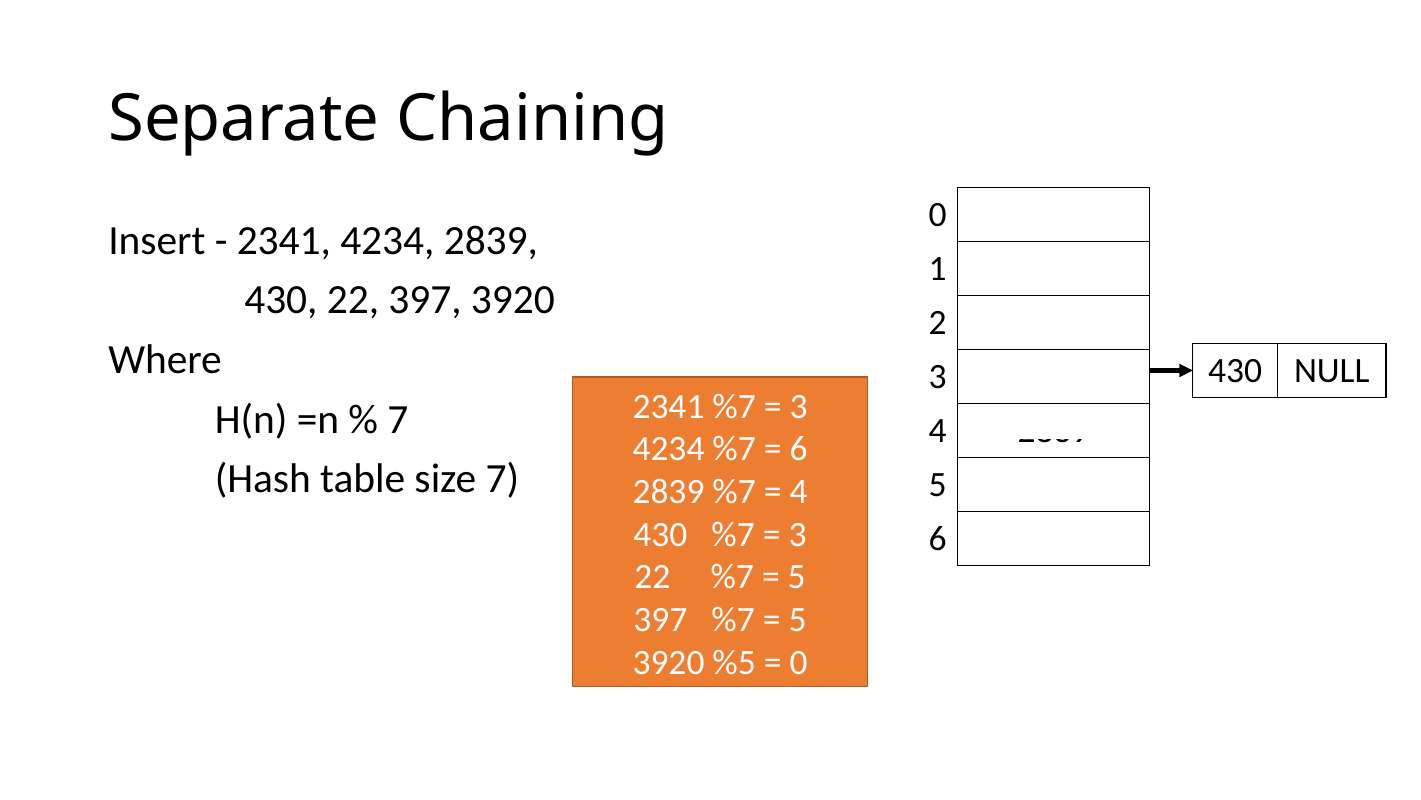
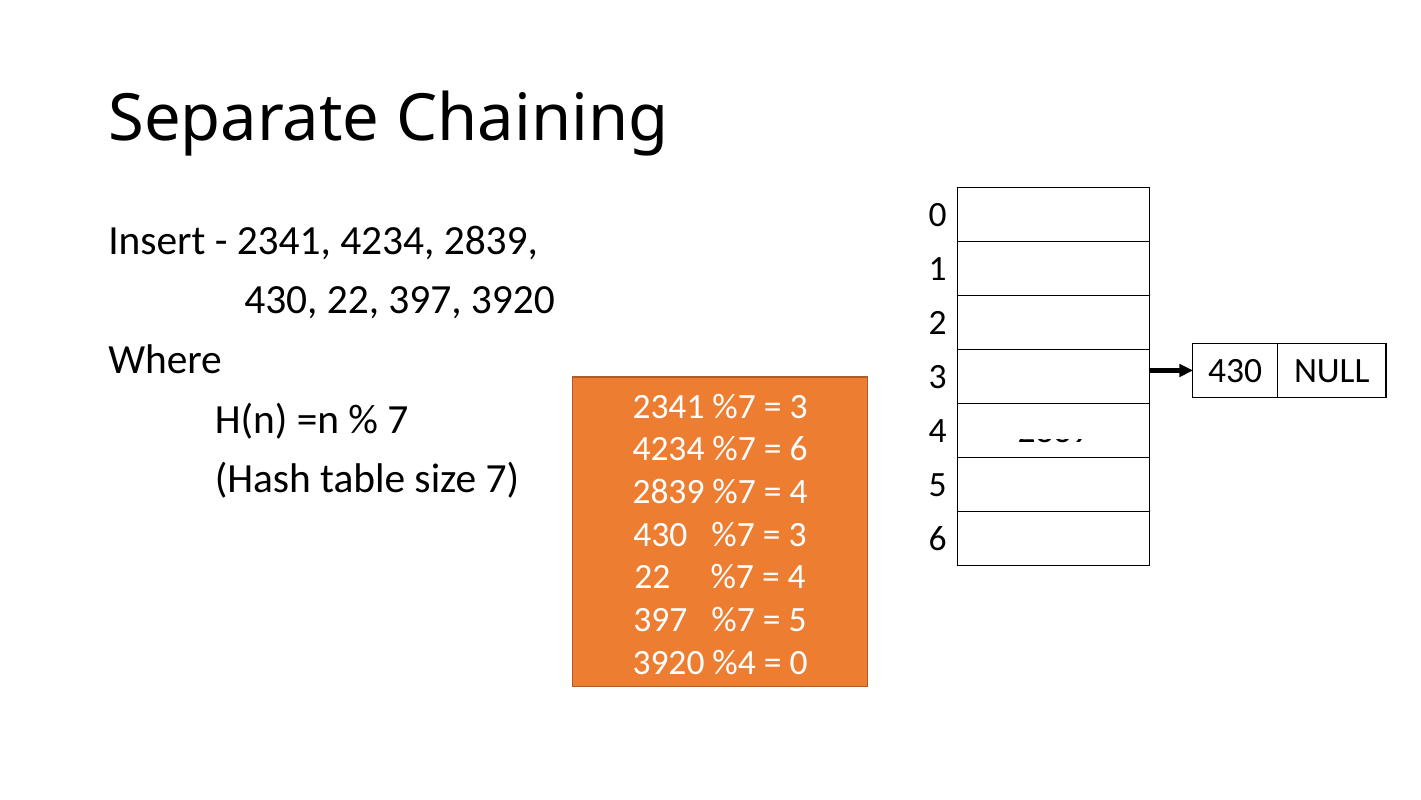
5 at (797, 576): 5 -> 4
%5: %5 -> %4
